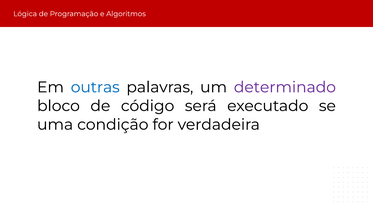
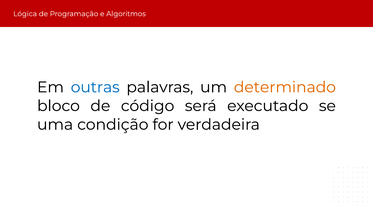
determinado colour: purple -> orange
